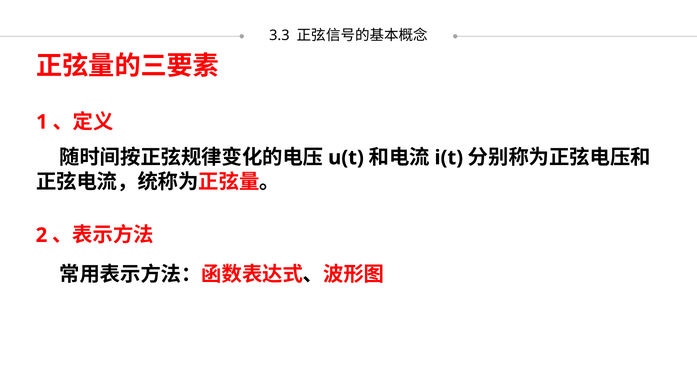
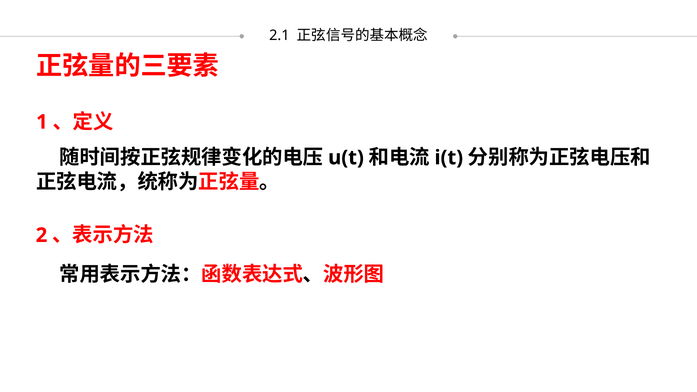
3.3: 3.3 -> 2.1
